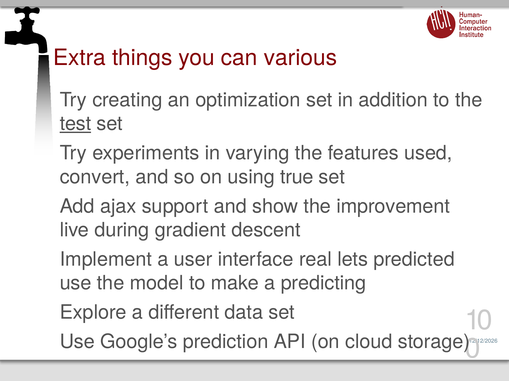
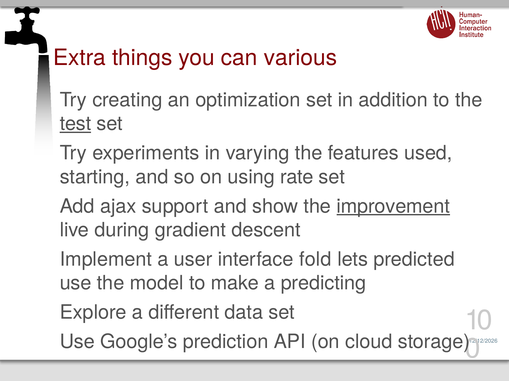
convert: convert -> starting
true: true -> rate
improvement underline: none -> present
real: real -> fold
